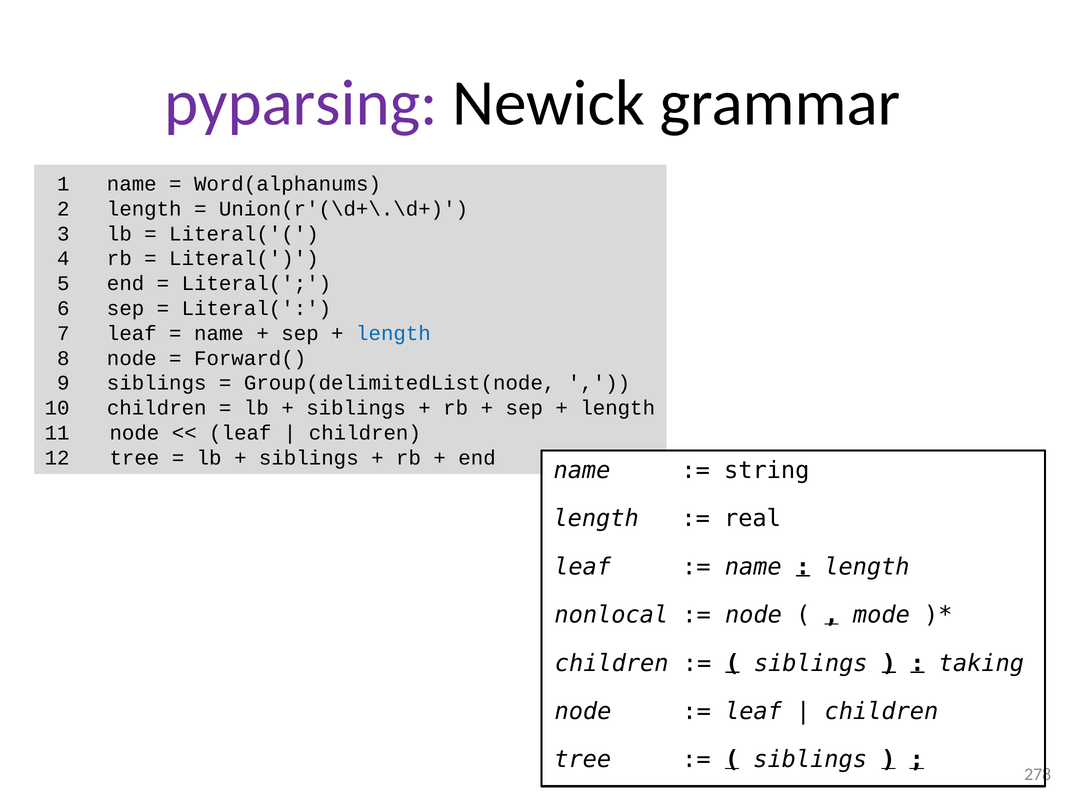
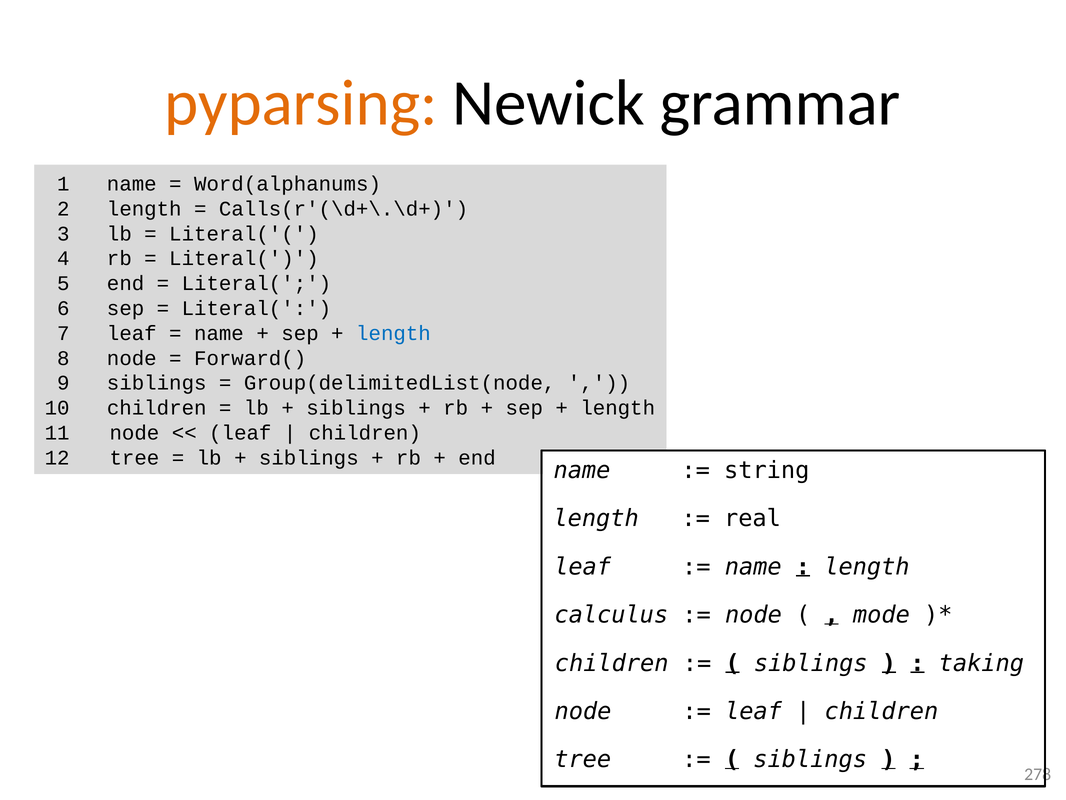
pyparsing colour: purple -> orange
Union(r'(\d+\.\d+: Union(r'(\d+\.\d+ -> Calls(r'(\d+\.\d+
nonlocal: nonlocal -> calculus
